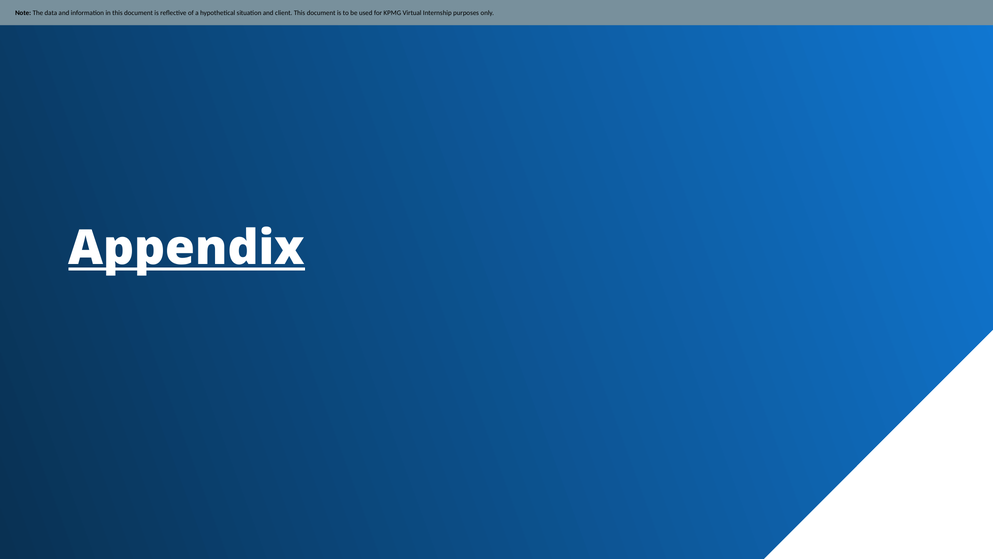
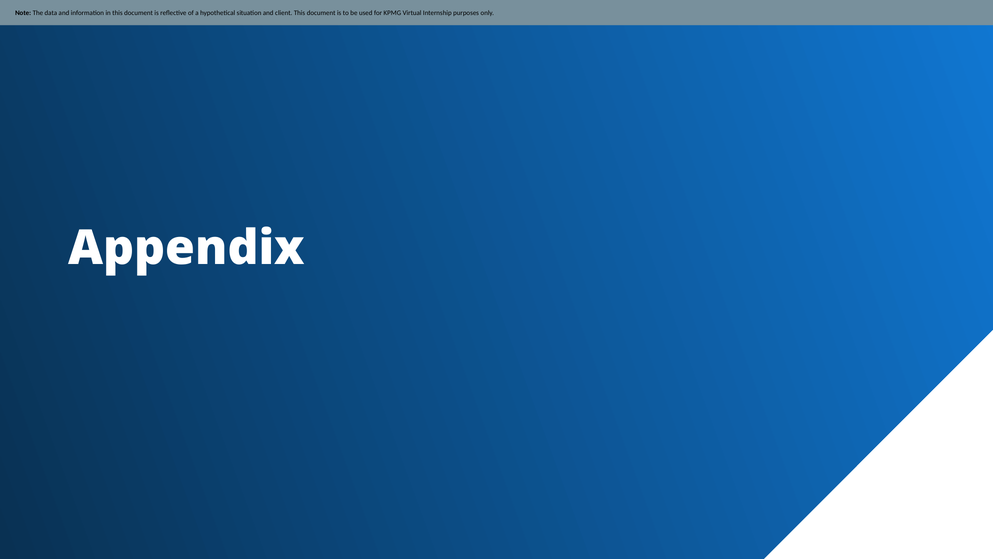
Appendix underline: present -> none
